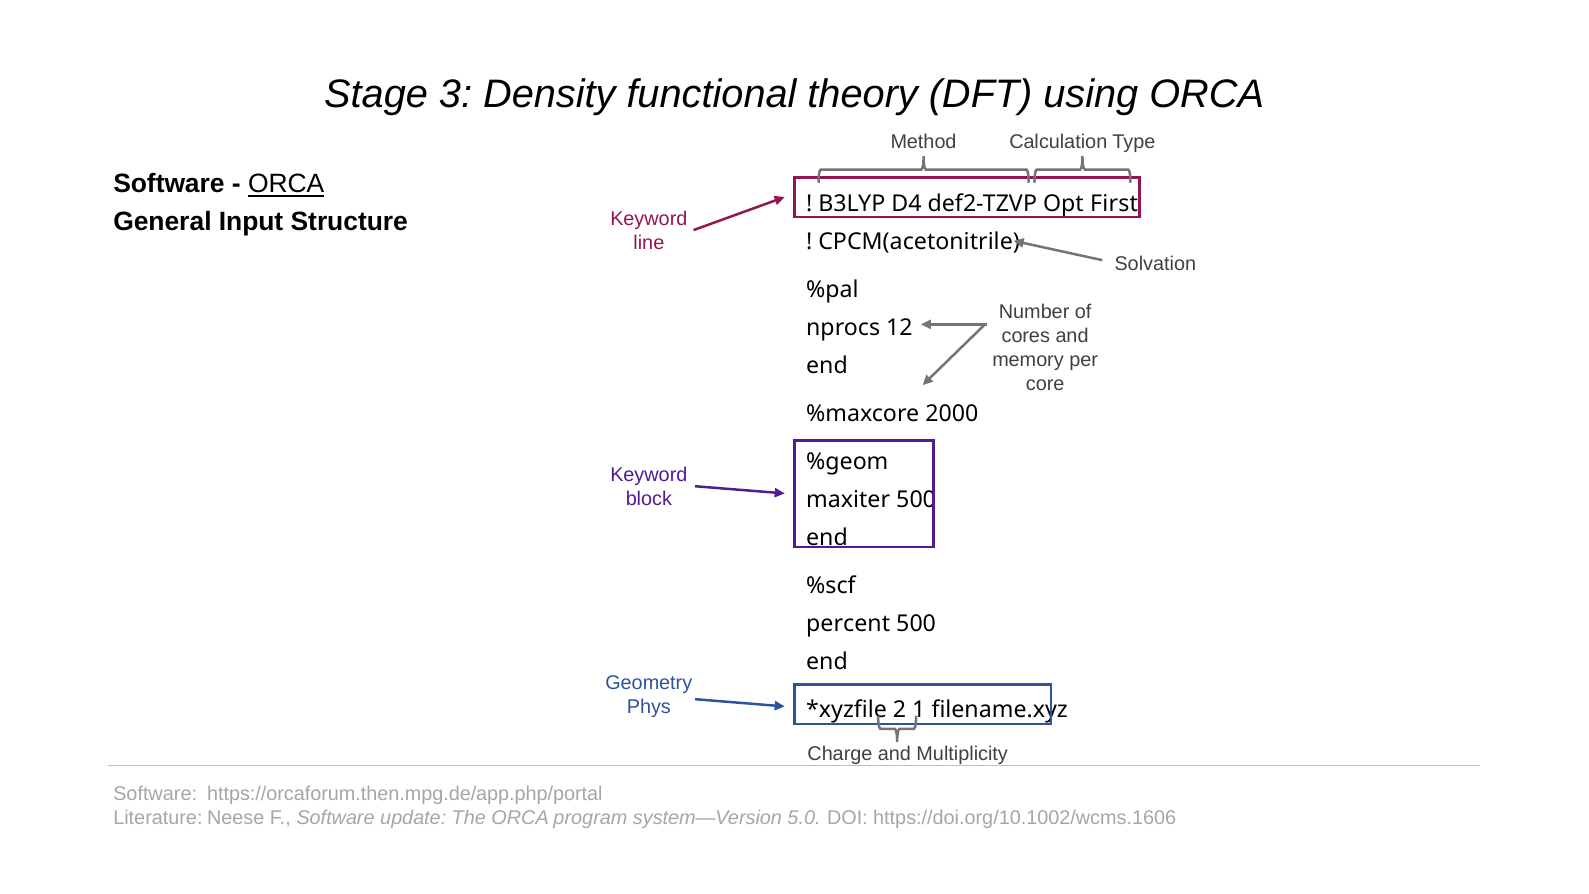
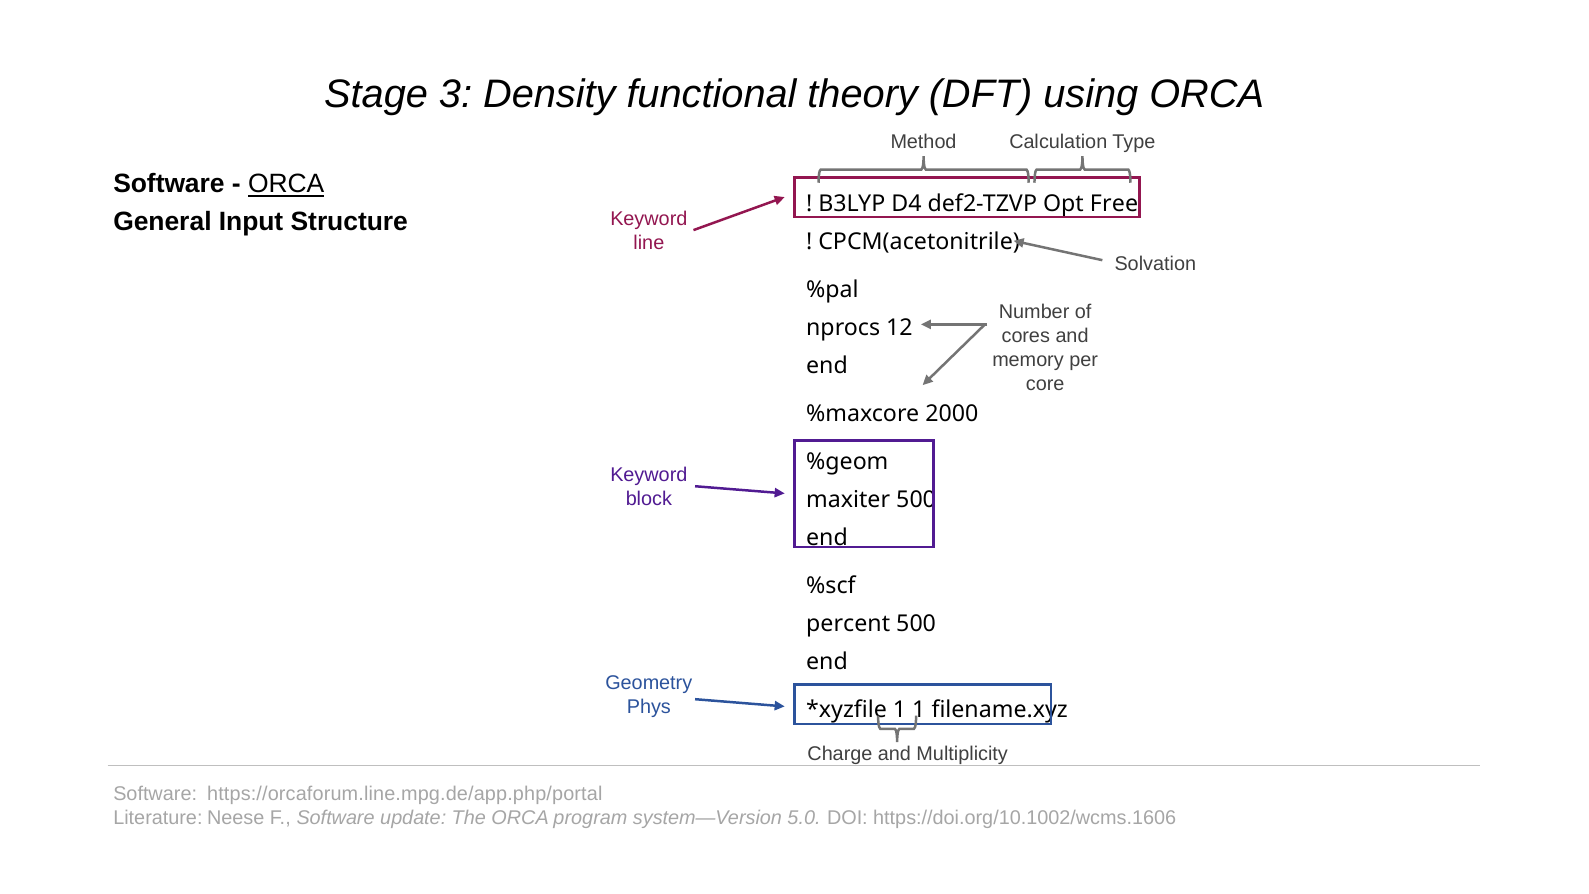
First: First -> Free
2 at (899, 710): 2 -> 1
https://orcaforum.then.mpg.de/app.php/portal: https://orcaforum.then.mpg.de/app.php/portal -> https://orcaforum.line.mpg.de/app.php/portal
